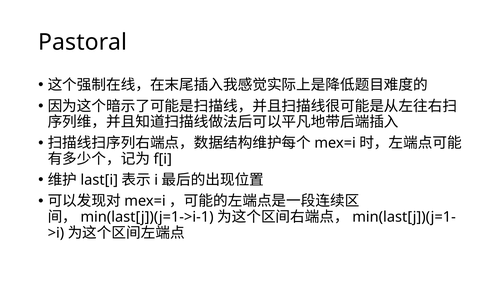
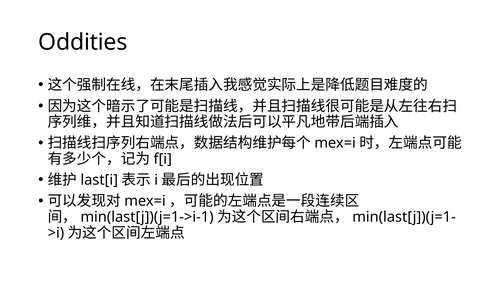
Pastoral: Pastoral -> Oddities
